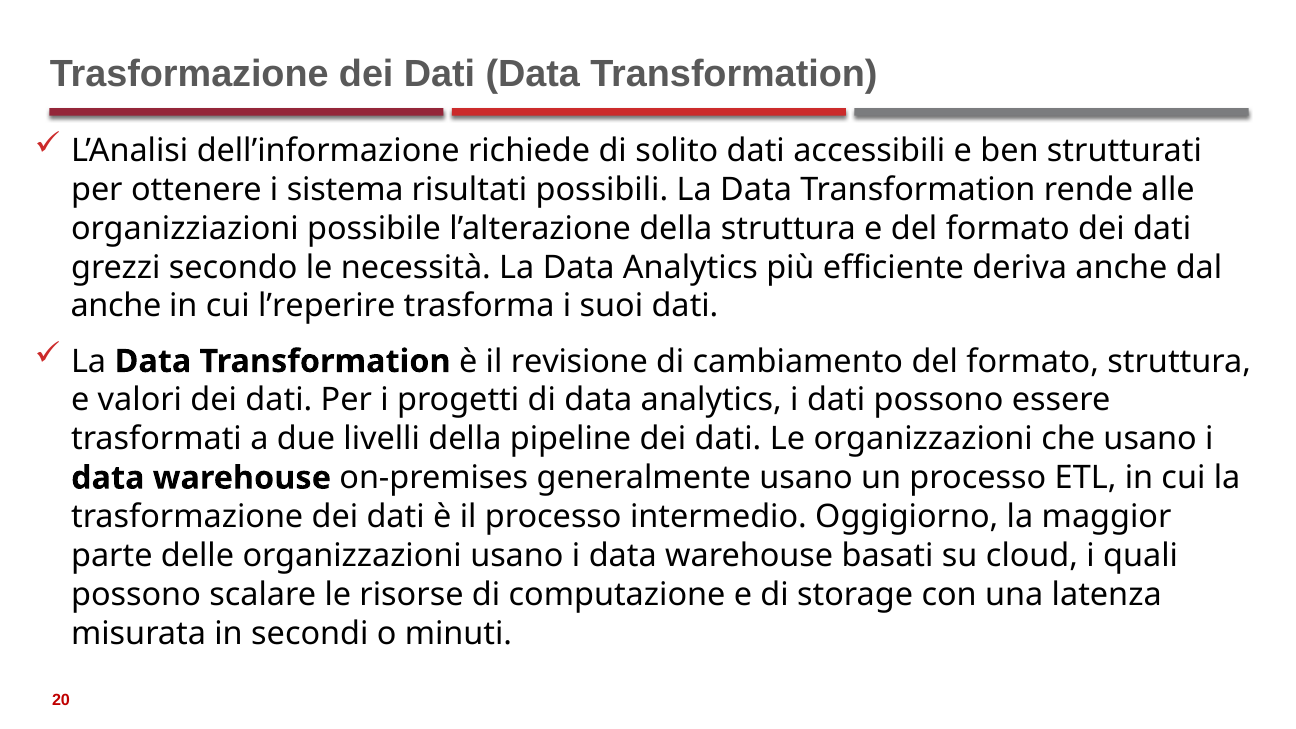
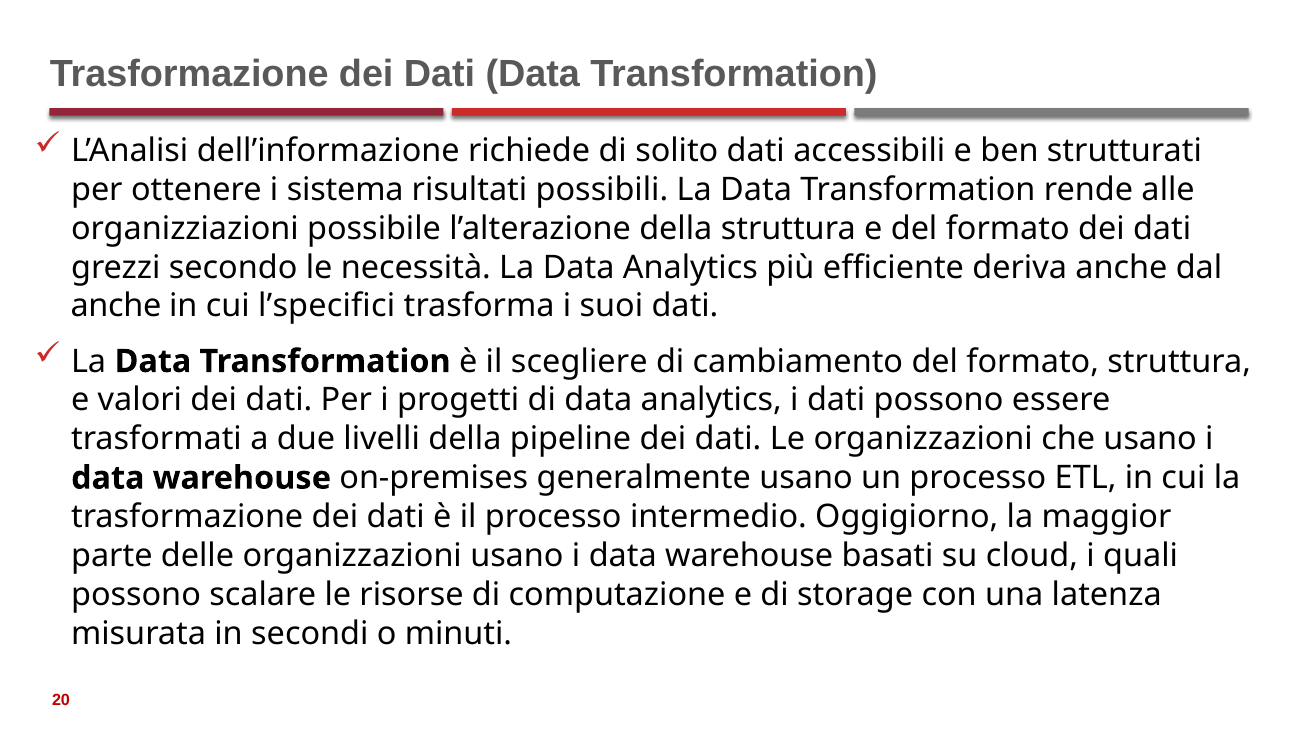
l’reperire: l’reperire -> l’specifici
revisione: revisione -> scegliere
